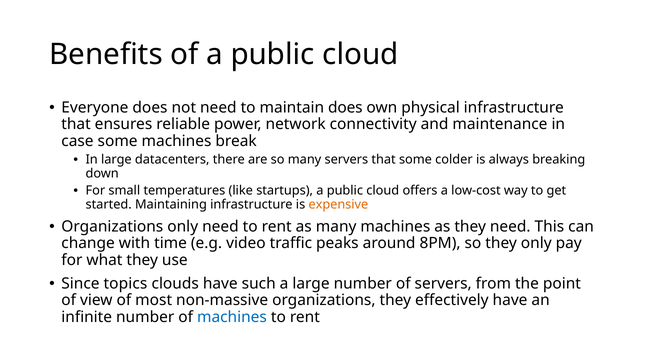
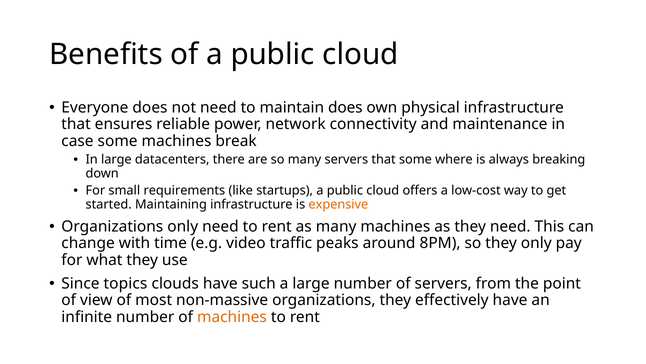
colder: colder -> where
temperatures: temperatures -> requirements
machines at (232, 317) colour: blue -> orange
